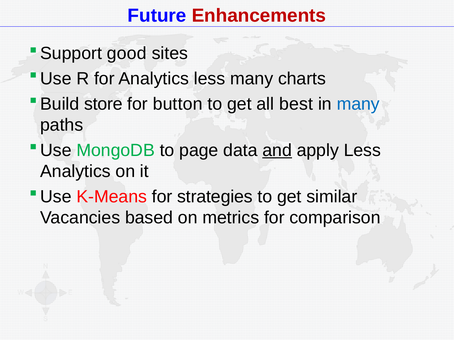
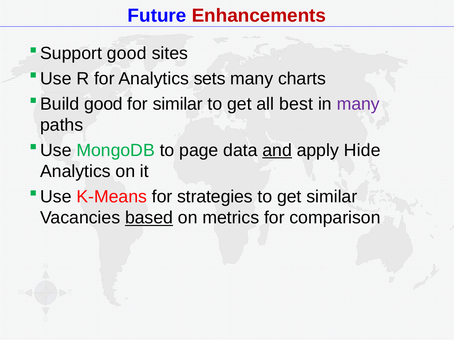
Analytics less: less -> sets
store at (103, 104): store -> good
for button: button -> similar
many at (358, 104) colour: blue -> purple
apply Less: Less -> Hide
based underline: none -> present
